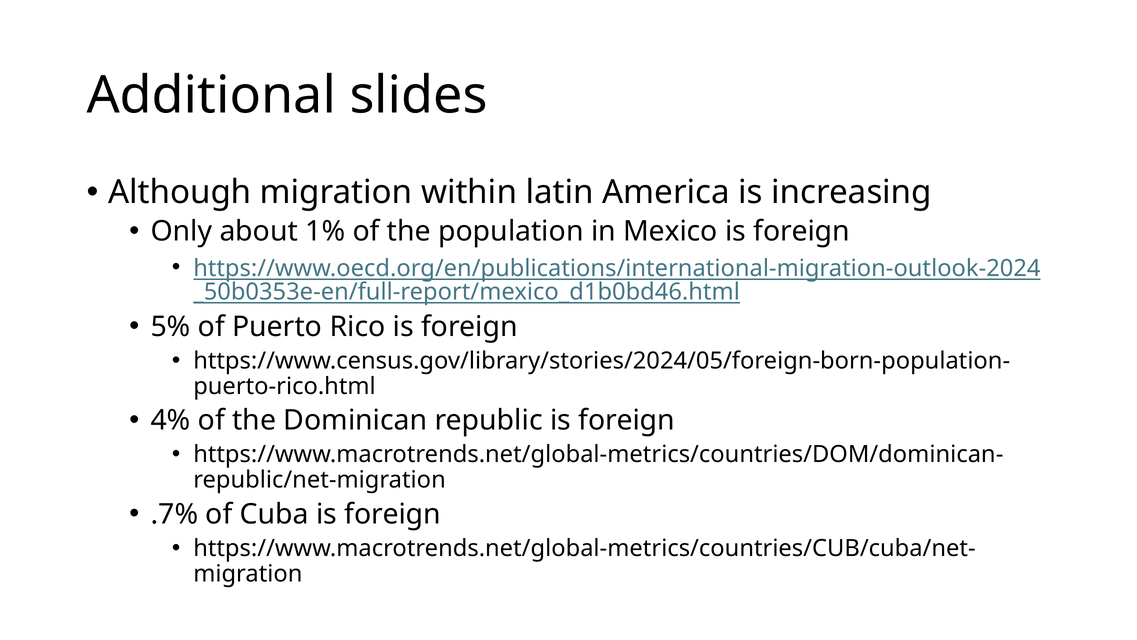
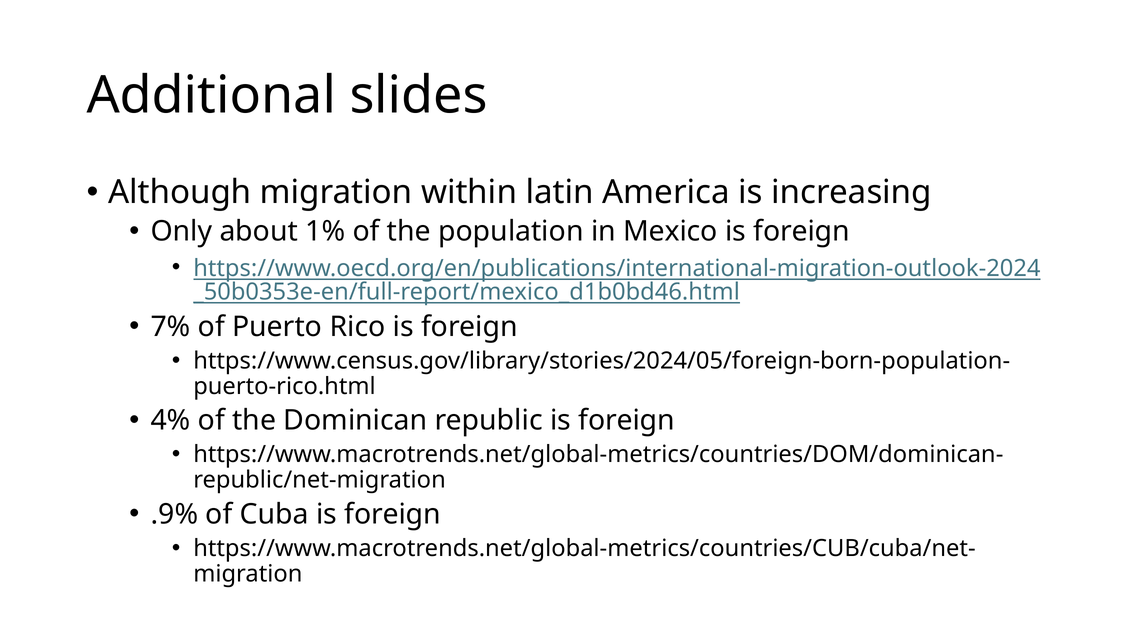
5%: 5% -> 7%
.7%: .7% -> .9%
